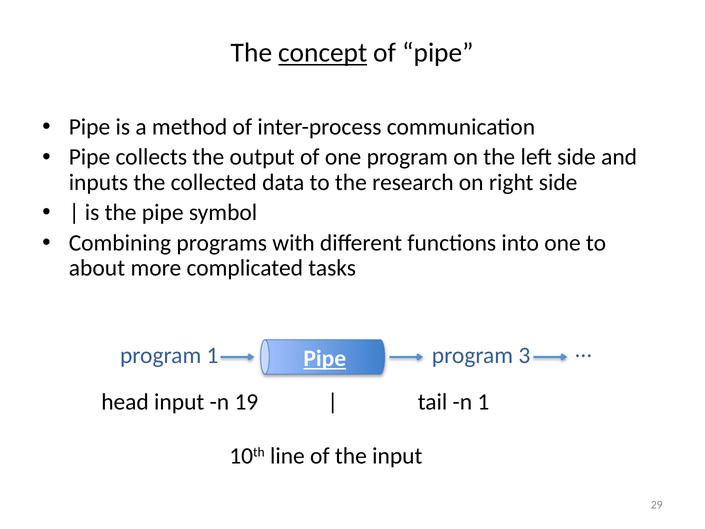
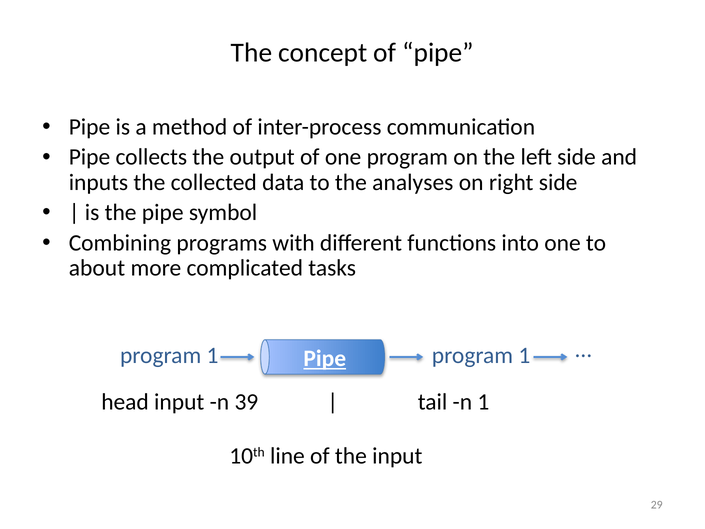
concept underline: present -> none
research: research -> analyses
1 program 3: 3 -> 1
19: 19 -> 39
